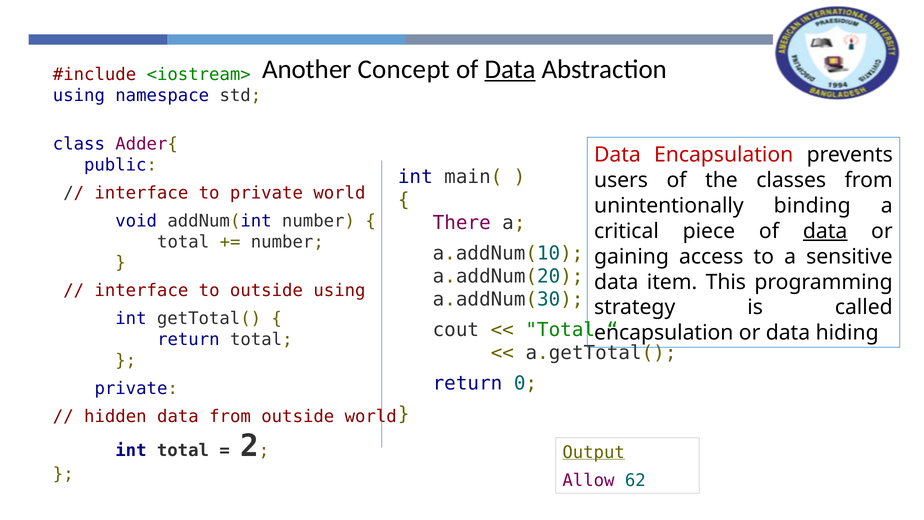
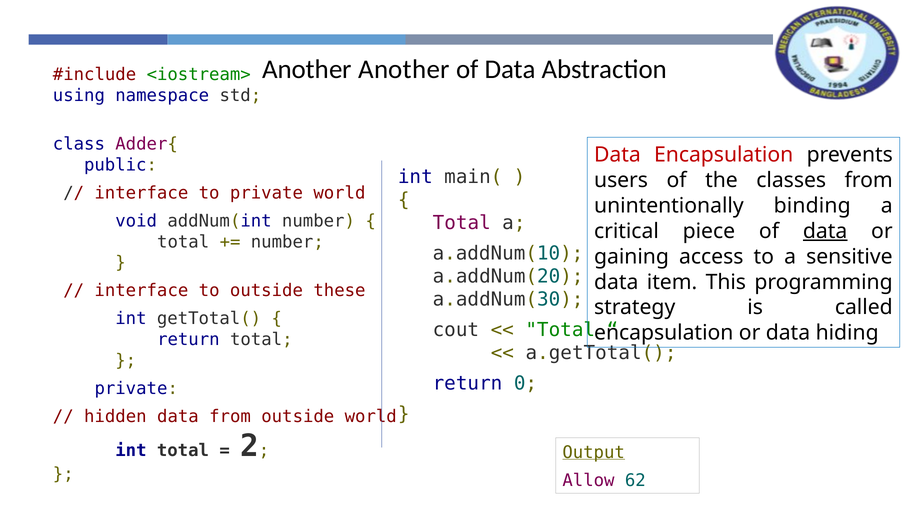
Another Concept: Concept -> Another
Data at (510, 69) underline: present -> none
There at (462, 223): There -> Total
outside using: using -> these
